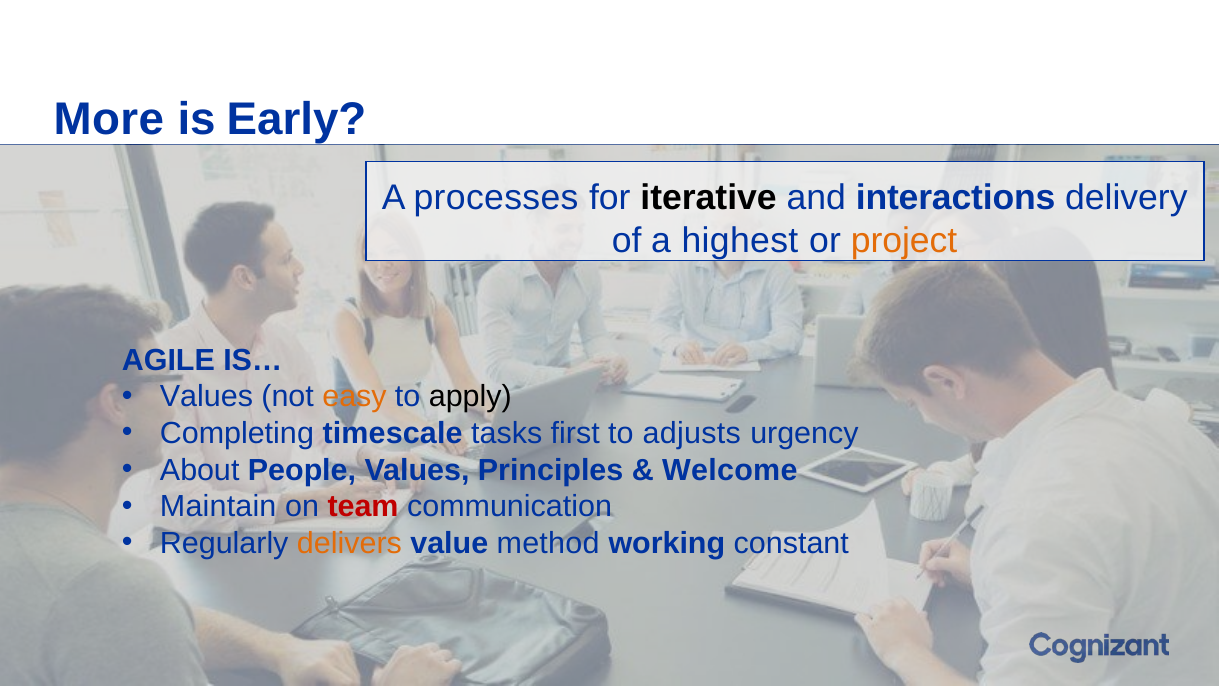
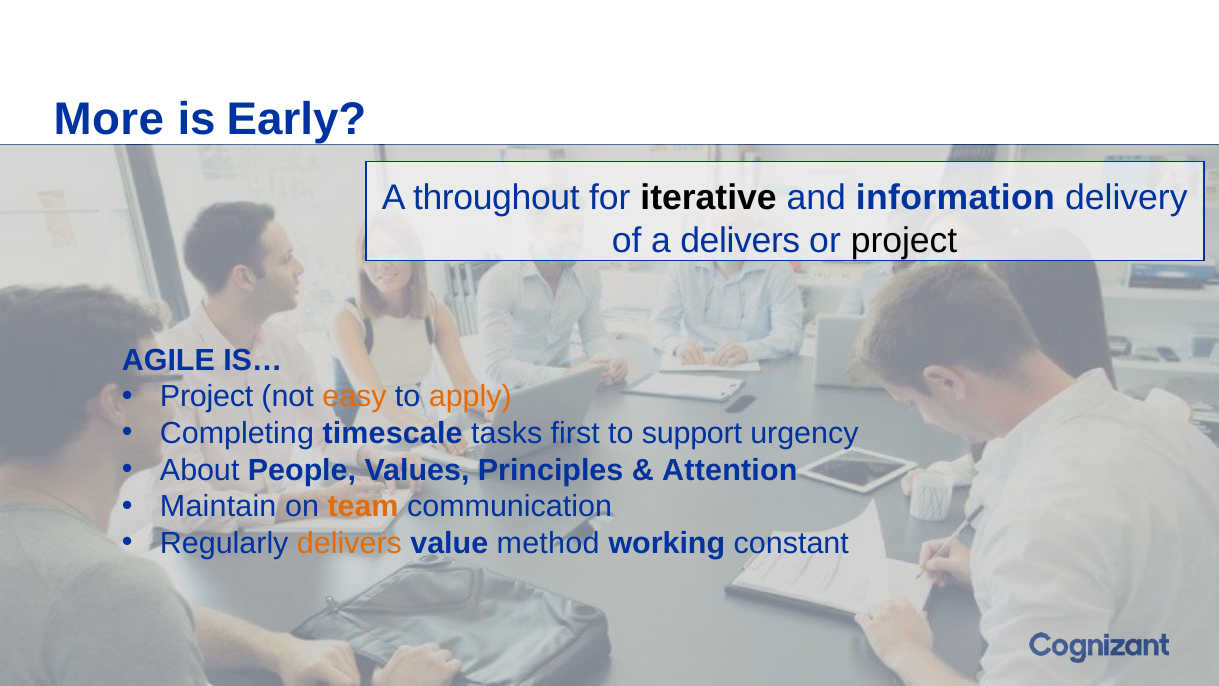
processes: processes -> throughout
interactions: interactions -> information
a highest: highest -> delivers
project at (904, 240) colour: orange -> black
Values at (207, 397): Values -> Project
apply colour: black -> orange
adjusts: adjusts -> support
Welcome: Welcome -> Attention
team colour: red -> orange
